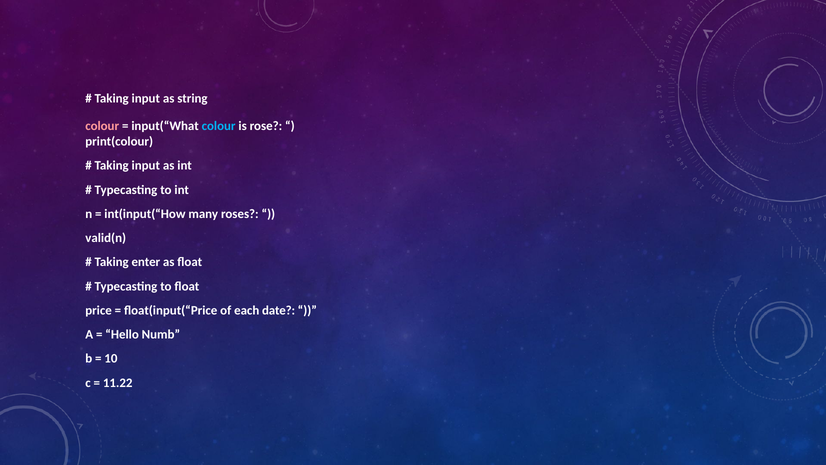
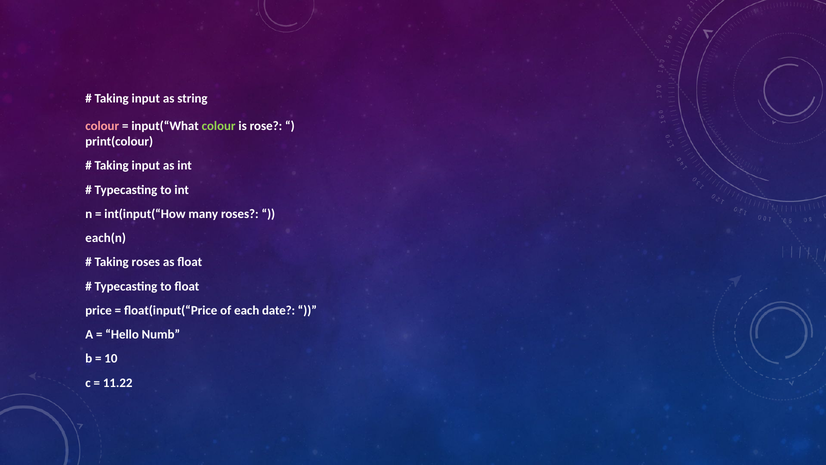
colour at (219, 126) colour: light blue -> light green
valid(n: valid(n -> each(n
Taking enter: enter -> roses
